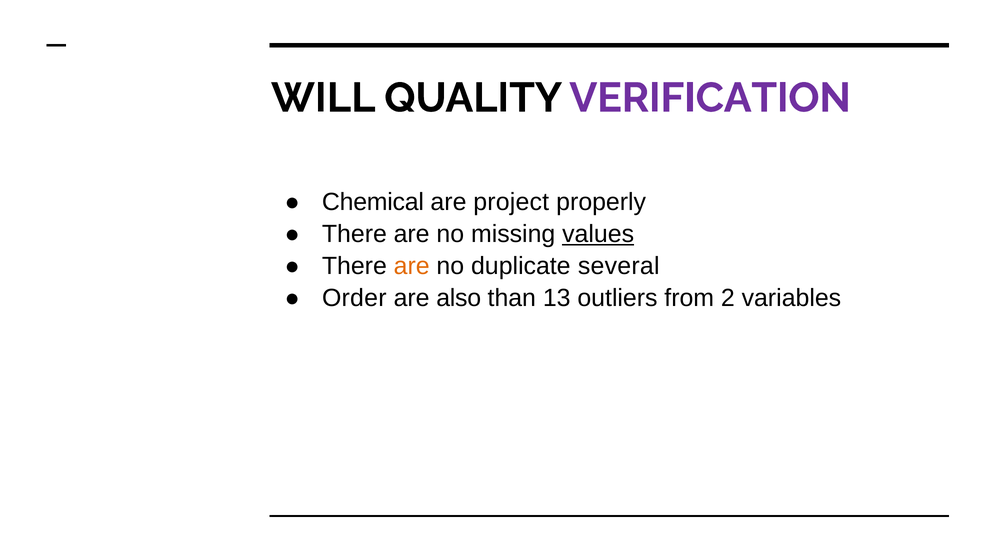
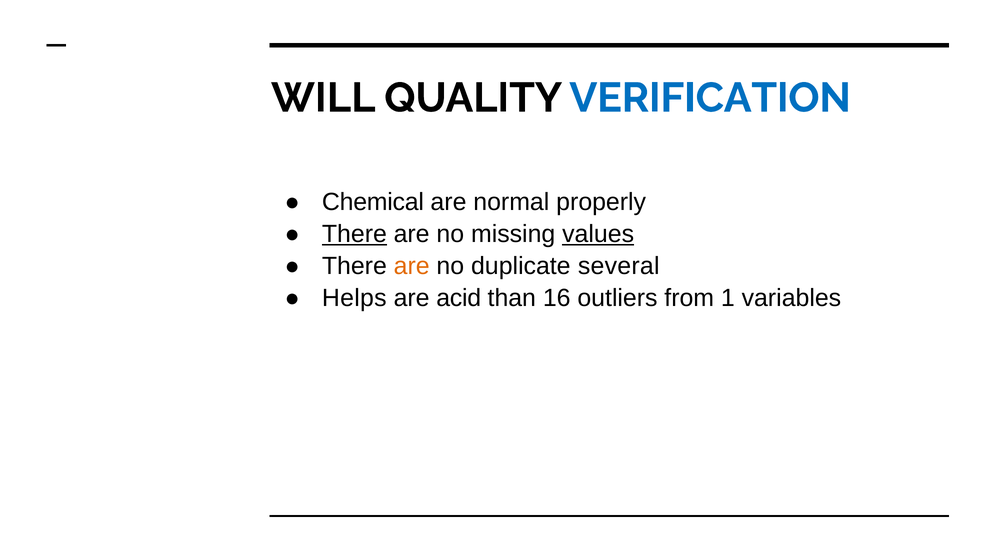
VERIFICATION colour: purple -> blue
project: project -> normal
There at (354, 234) underline: none -> present
Order: Order -> Helps
also: also -> acid
13: 13 -> 16
2: 2 -> 1
